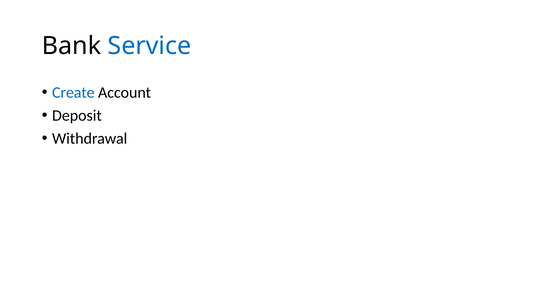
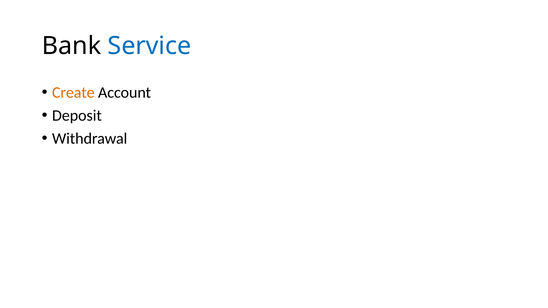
Create colour: blue -> orange
